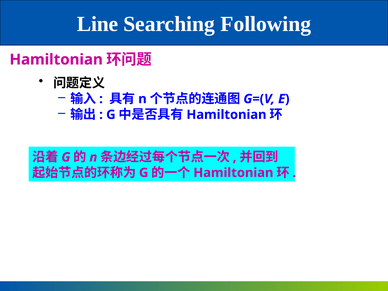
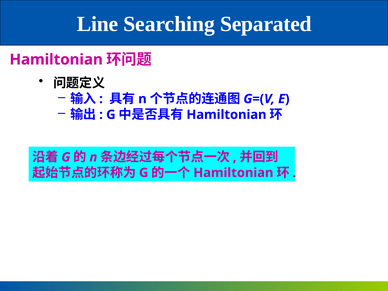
Following: Following -> Separated
